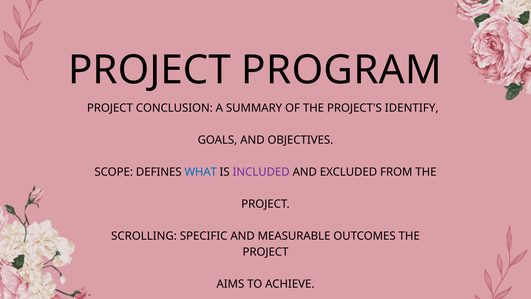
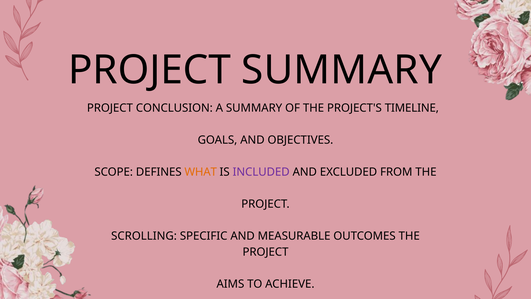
PROJECT PROGRAM: PROGRAM -> SUMMARY
PROJECT'S IDENTIFY: IDENTIFY -> TIMELINE
WHAT colour: blue -> orange
